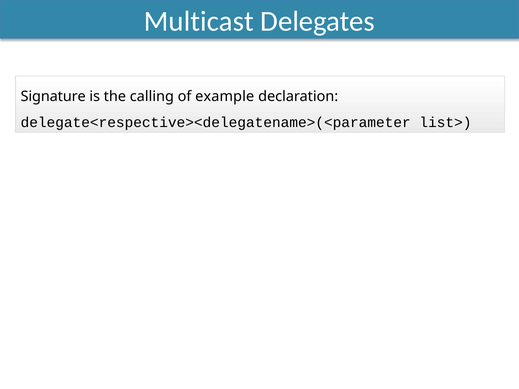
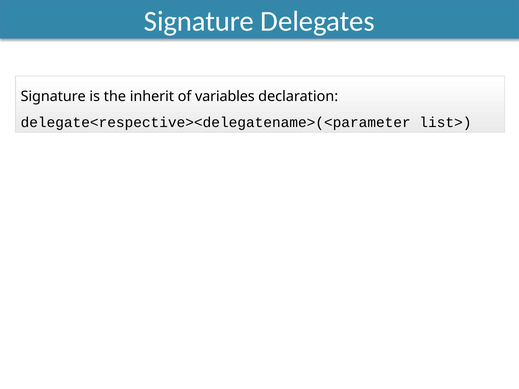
Multicast at (199, 21): Multicast -> Signature
calling: calling -> inherit
example: example -> variables
